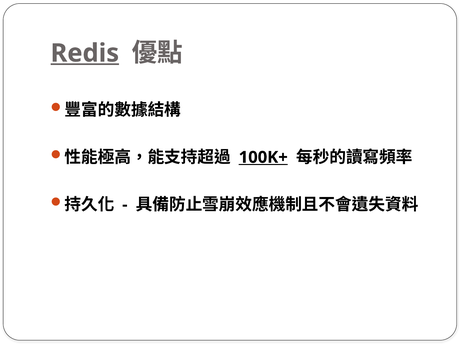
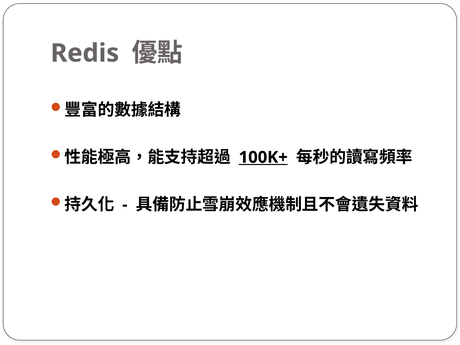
Redis underline: present -> none
